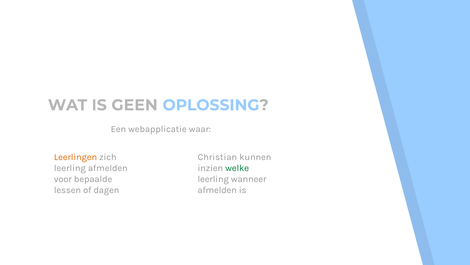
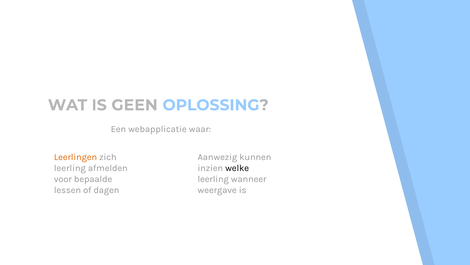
Christian: Christian -> Aanwezig
welke colour: green -> black
afmelden at (217, 190): afmelden -> weergave
